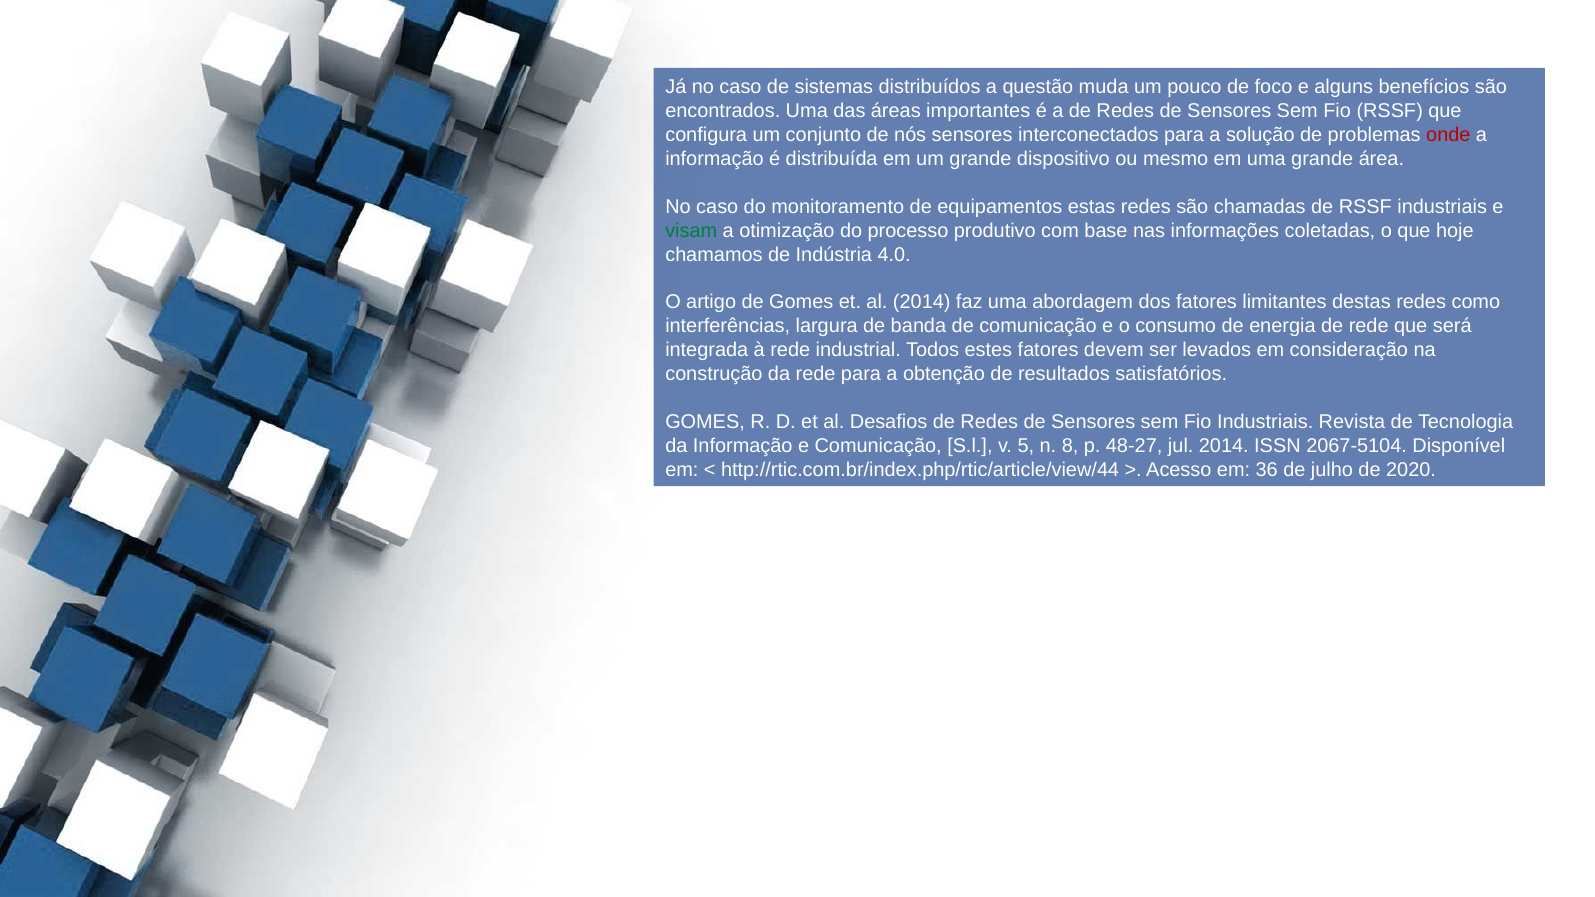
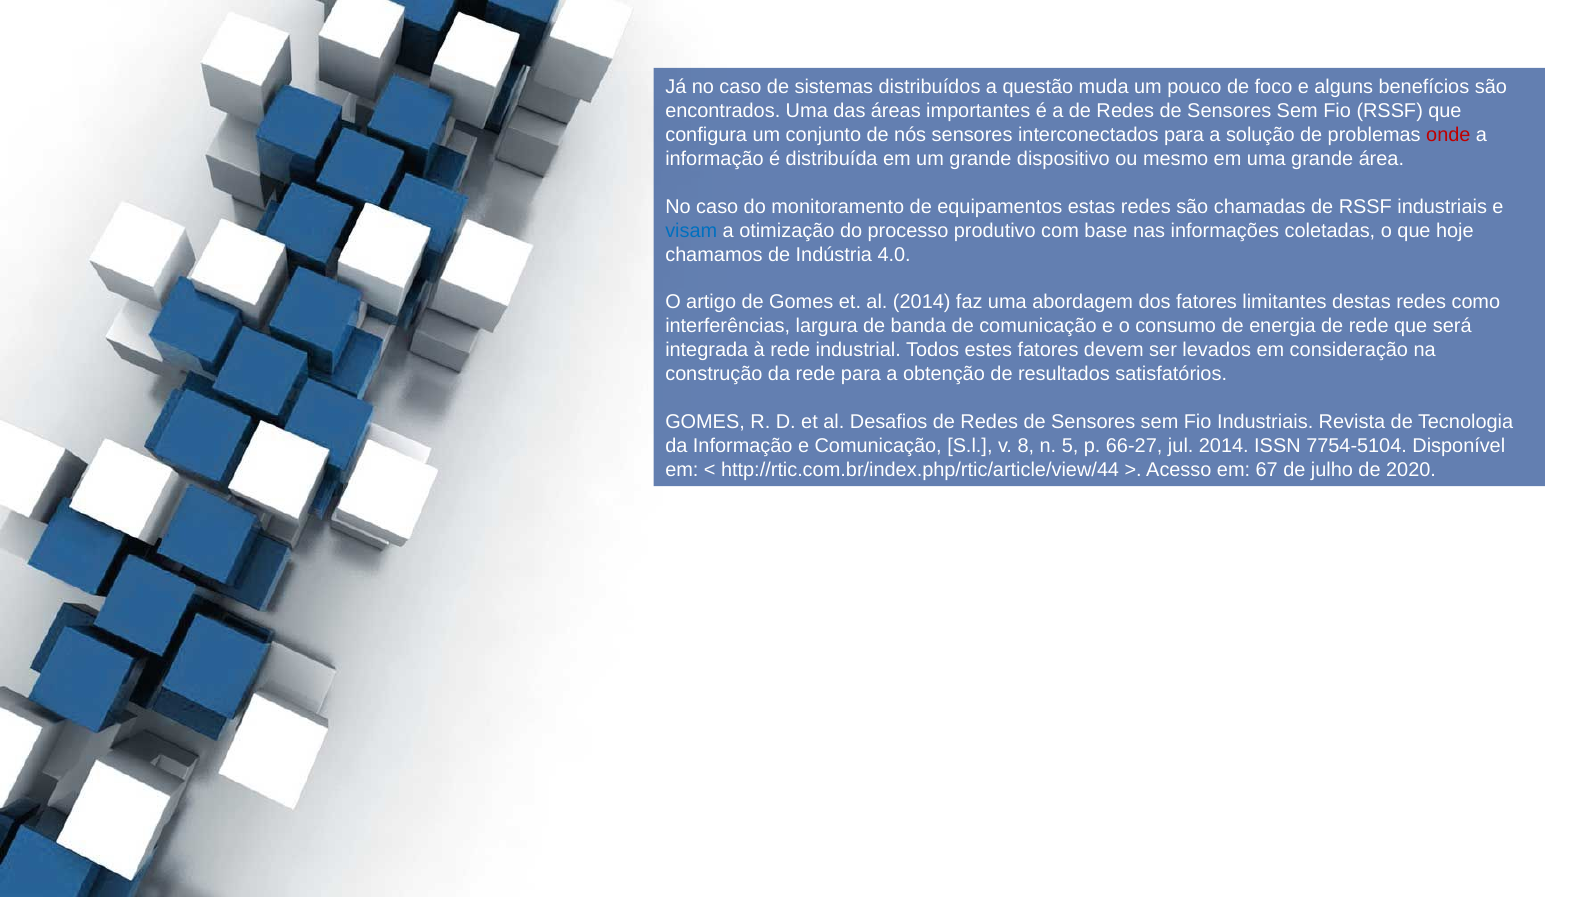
visam colour: green -> blue
5: 5 -> 8
8: 8 -> 5
48-27: 48-27 -> 66-27
2067-5104: 2067-5104 -> 7754-5104
36: 36 -> 67
